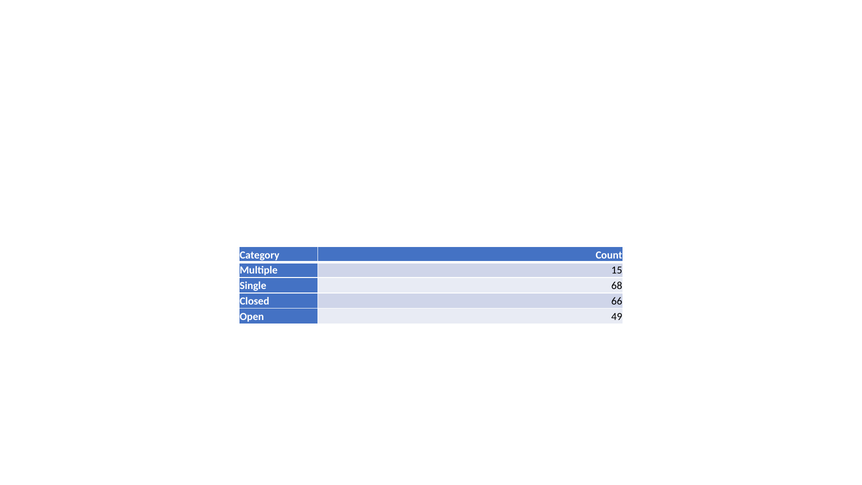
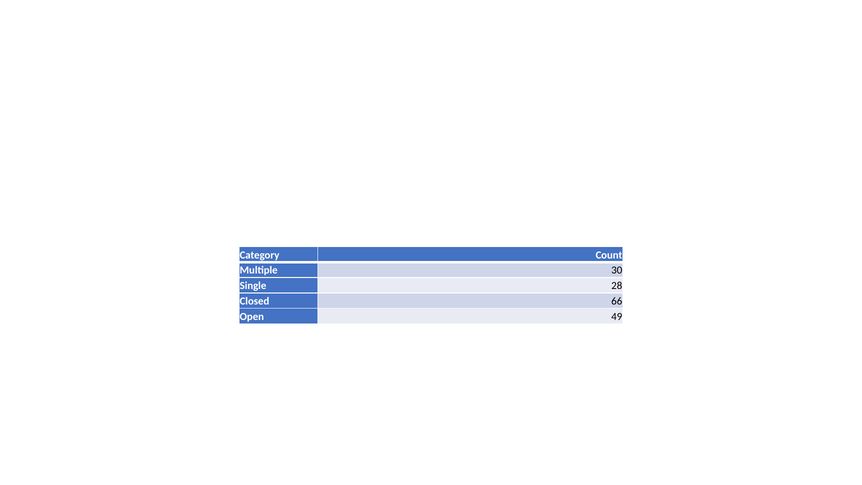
15: 15 -> 30
68: 68 -> 28
